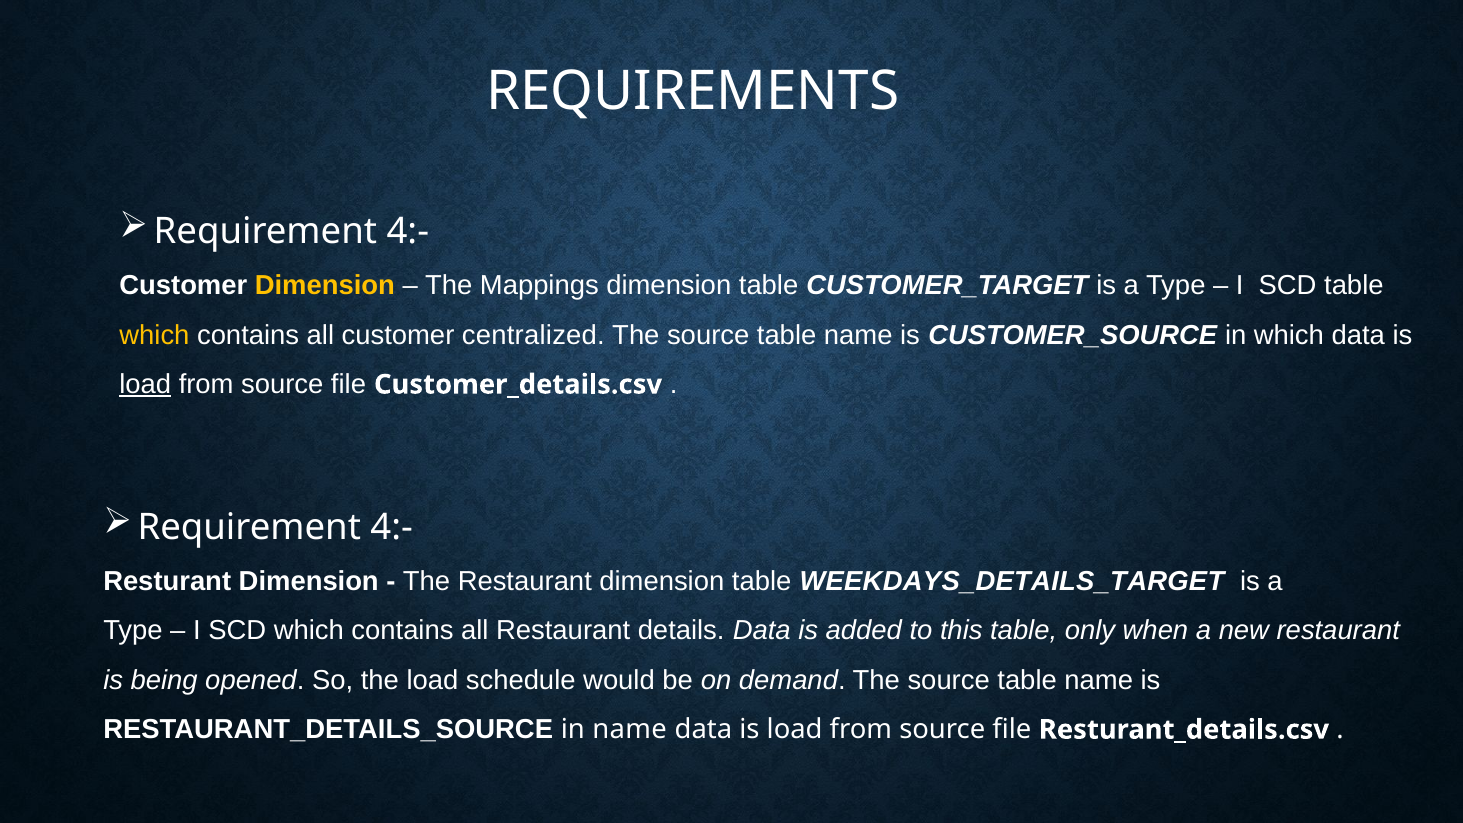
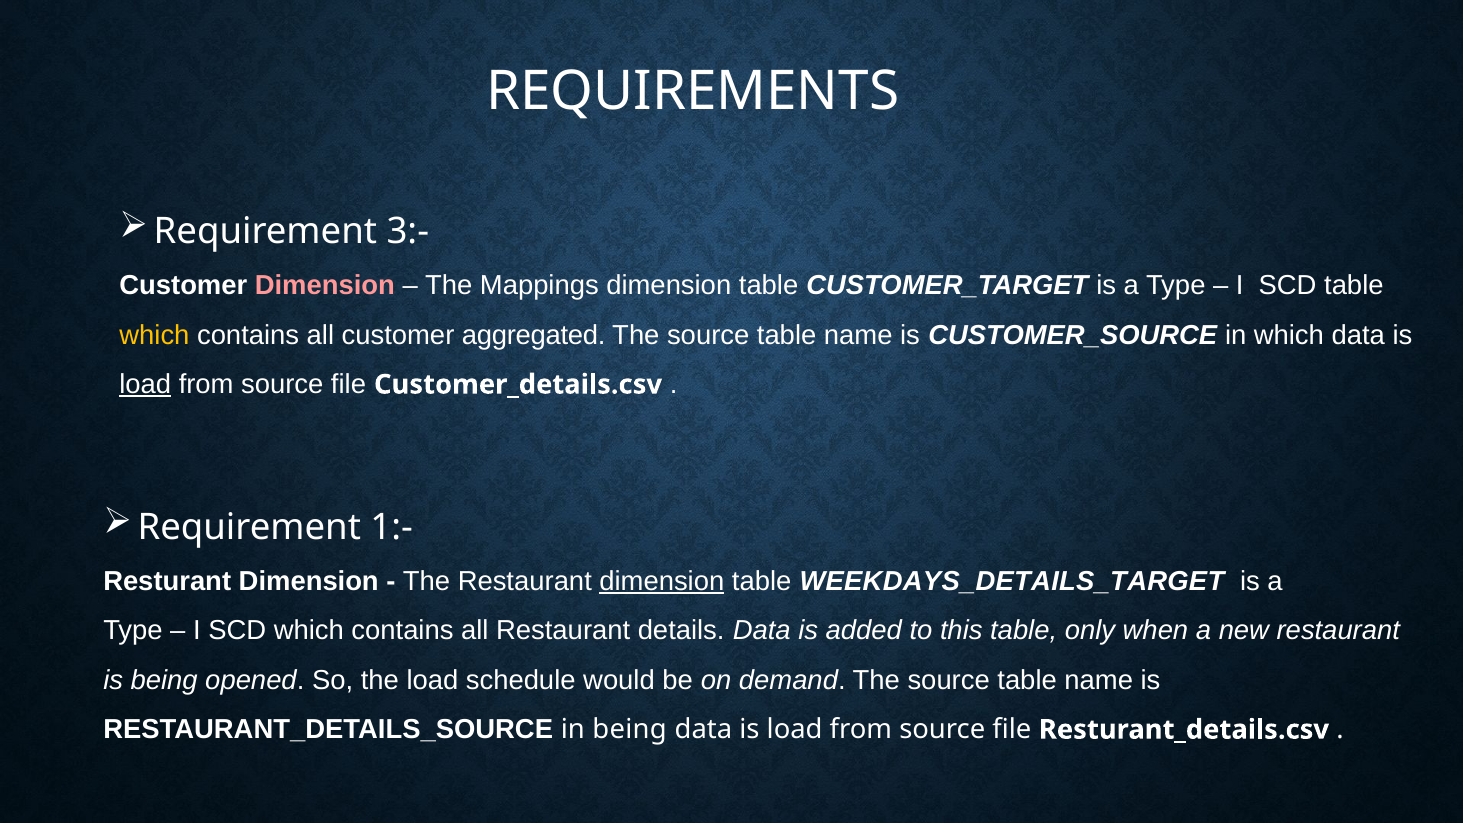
4:- at (408, 232): 4:- -> 3:-
Dimension at (325, 286) colour: yellow -> pink
centralized: centralized -> aggregated
4:- at (392, 527): 4:- -> 1:-
dimension at (662, 581) underline: none -> present
in name: name -> being
